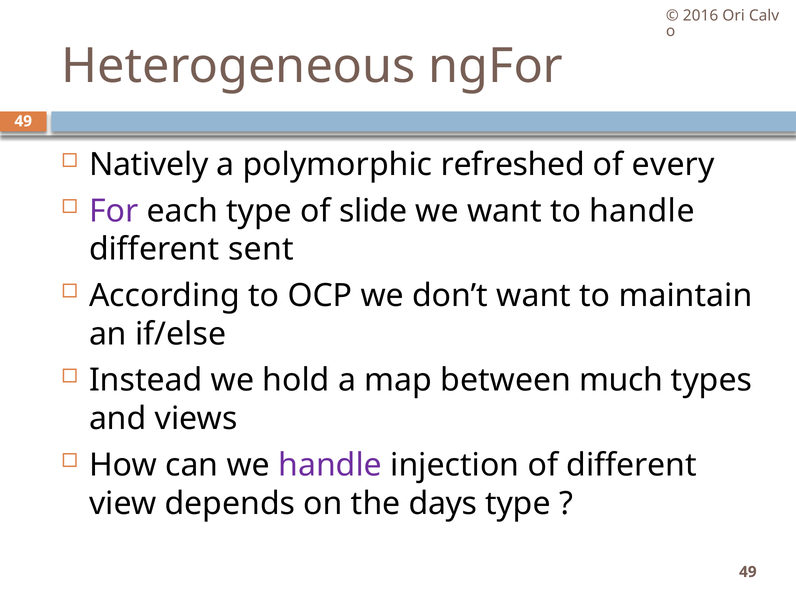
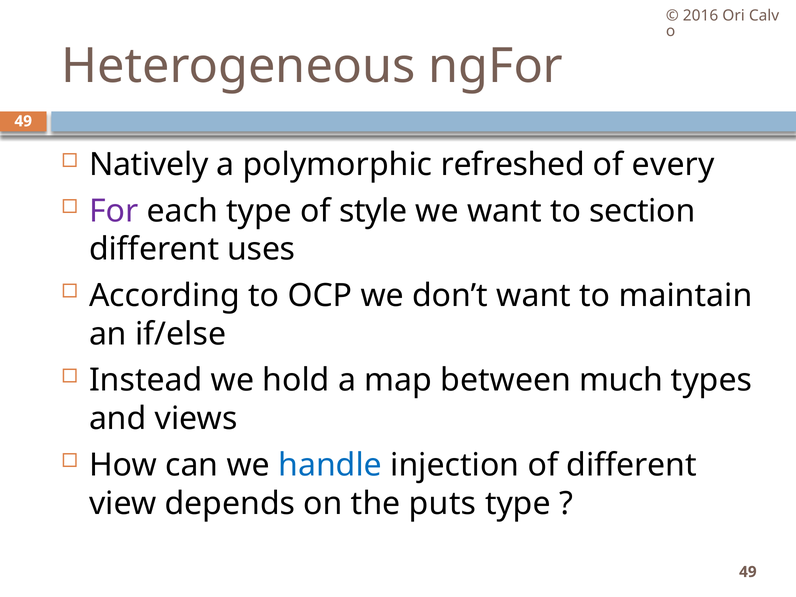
slide: slide -> style
to handle: handle -> section
sent: sent -> uses
handle at (330, 465) colour: purple -> blue
days: days -> puts
